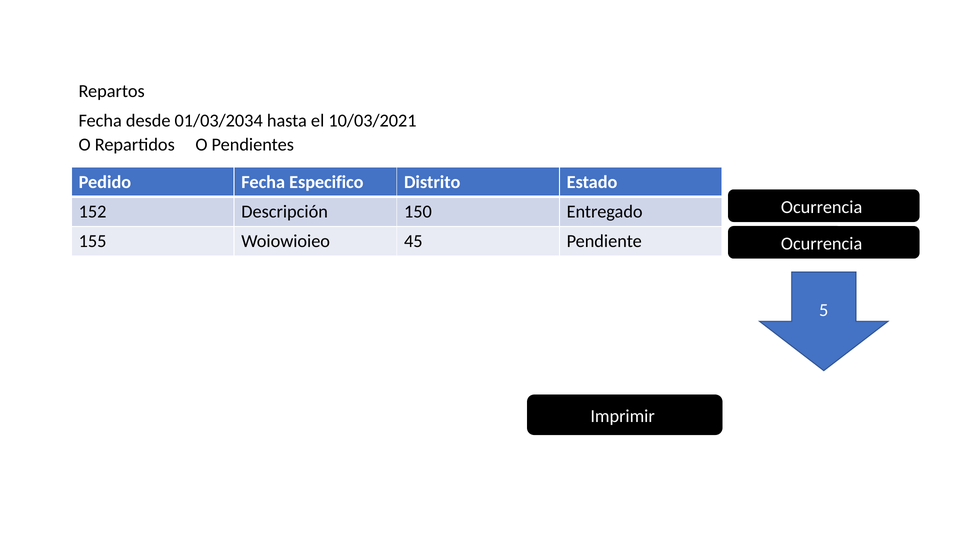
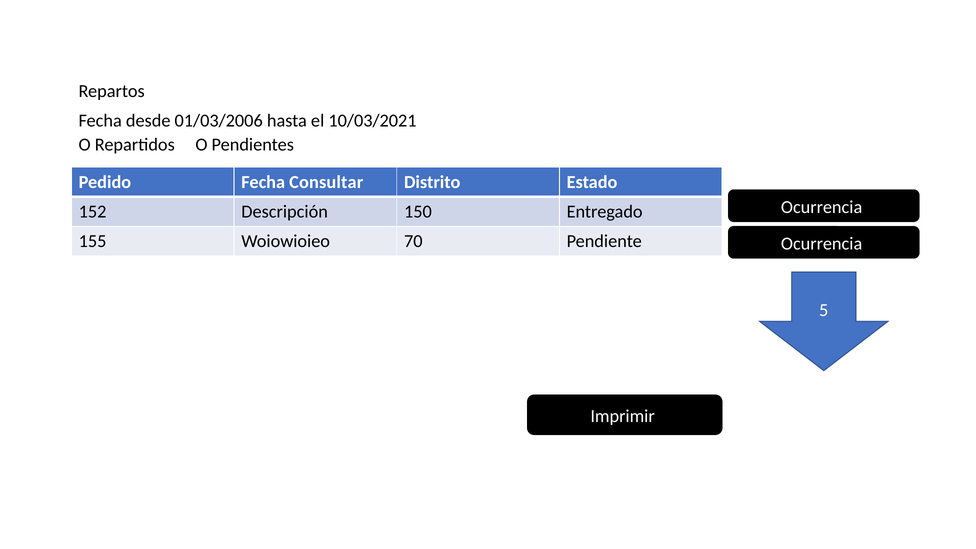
01/03/2034: 01/03/2034 -> 01/03/2006
Especifico: Especifico -> Consultar
45: 45 -> 70
